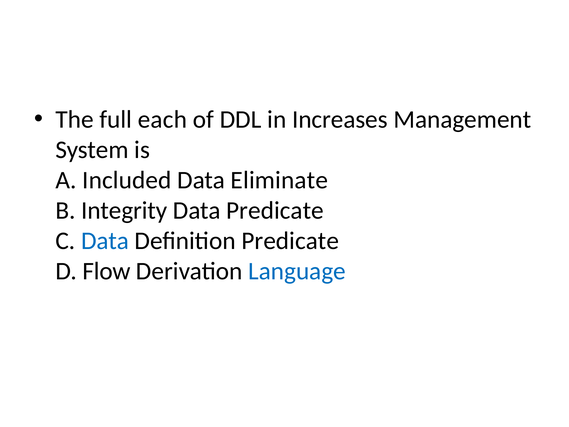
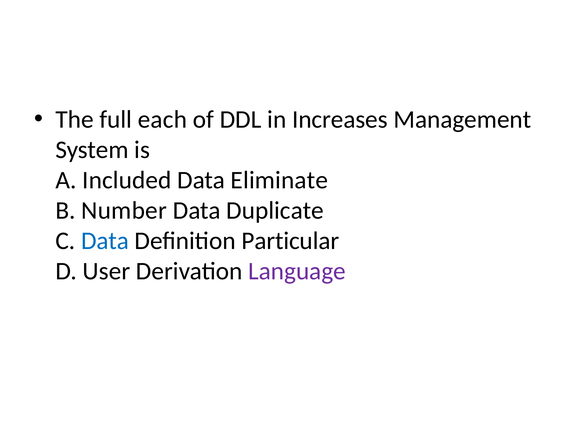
Integrity: Integrity -> Number
Data Predicate: Predicate -> Duplicate
Definition Predicate: Predicate -> Particular
Flow: Flow -> User
Language colour: blue -> purple
